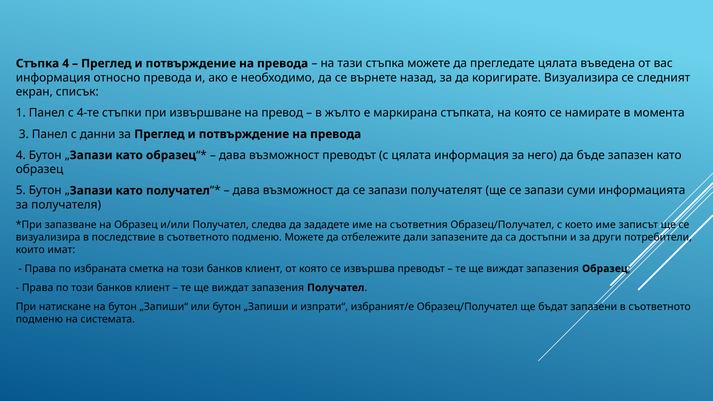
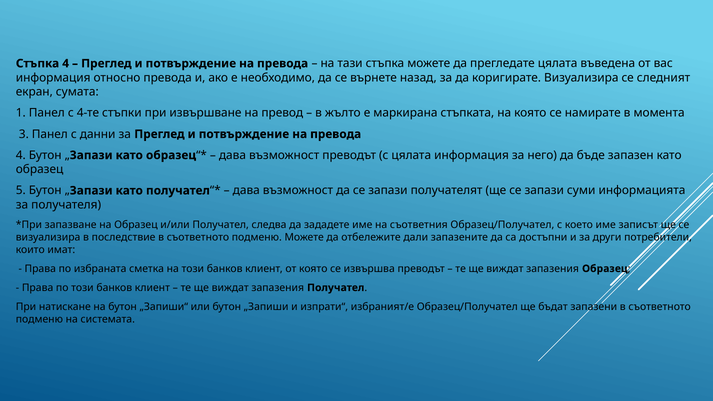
списък: списък -> сумата
